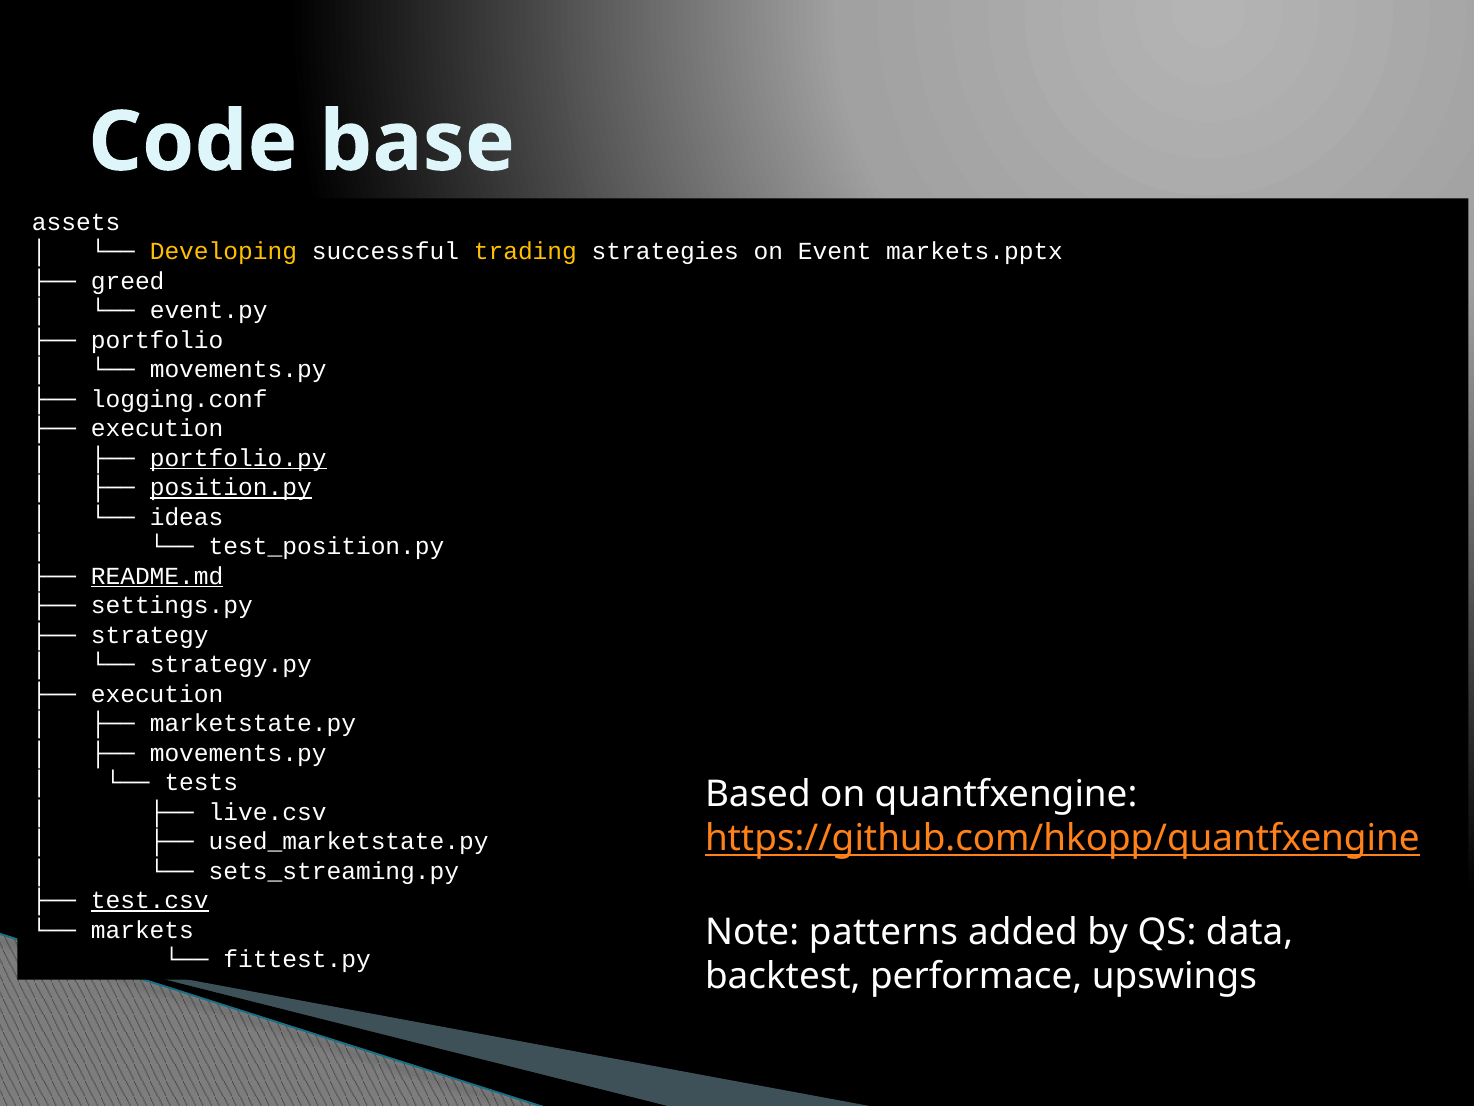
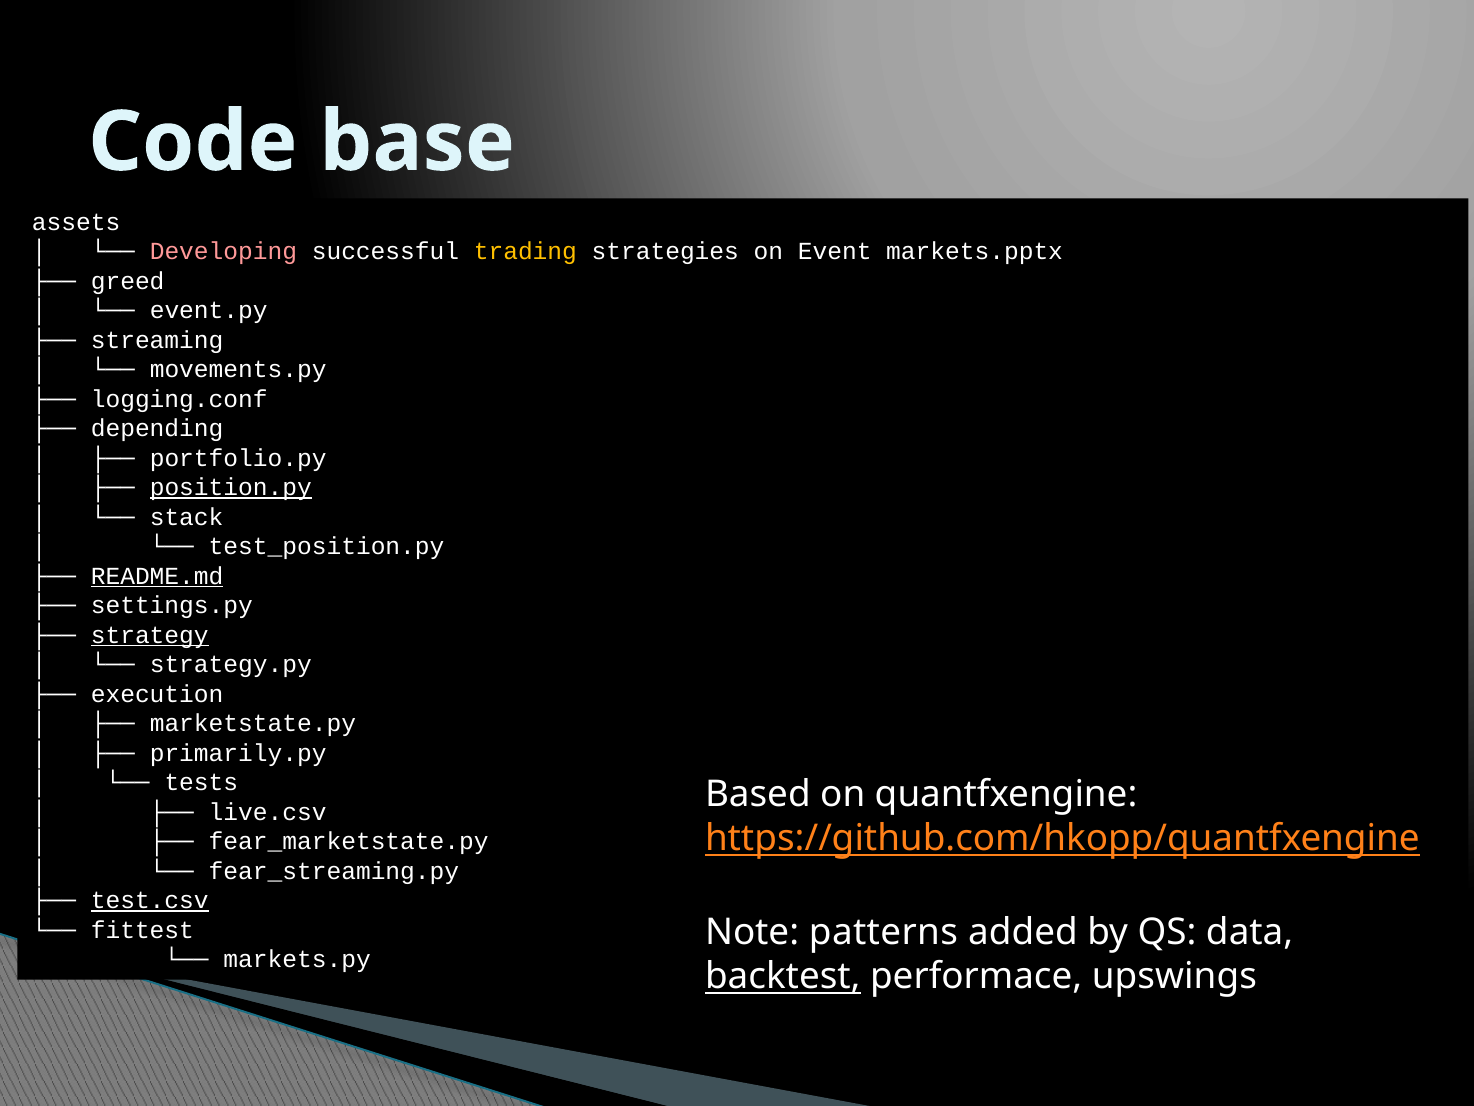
Developing colour: yellow -> pink
portfolio: portfolio -> streaming
execution at (157, 428): execution -> depending
portfolio.py underline: present -> none
ideas: ideas -> stack
strategy underline: none -> present
movements.py at (238, 753): movements.py -> primarily.py
used_marketstate.py: used_marketstate.py -> fear_marketstate.py
sets_streaming.py: sets_streaming.py -> fear_streaming.py
markets: markets -> fittest
fittest.py: fittest.py -> markets.py
backtest underline: none -> present
